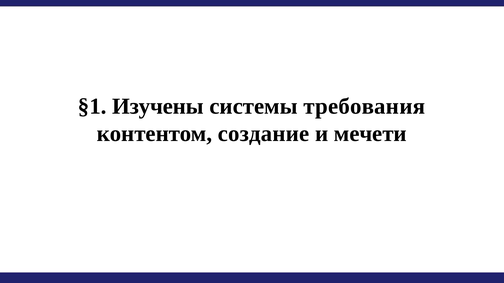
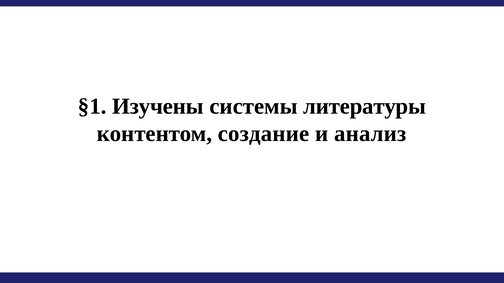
требования: требования -> литературы
мечети: мечети -> анализ
